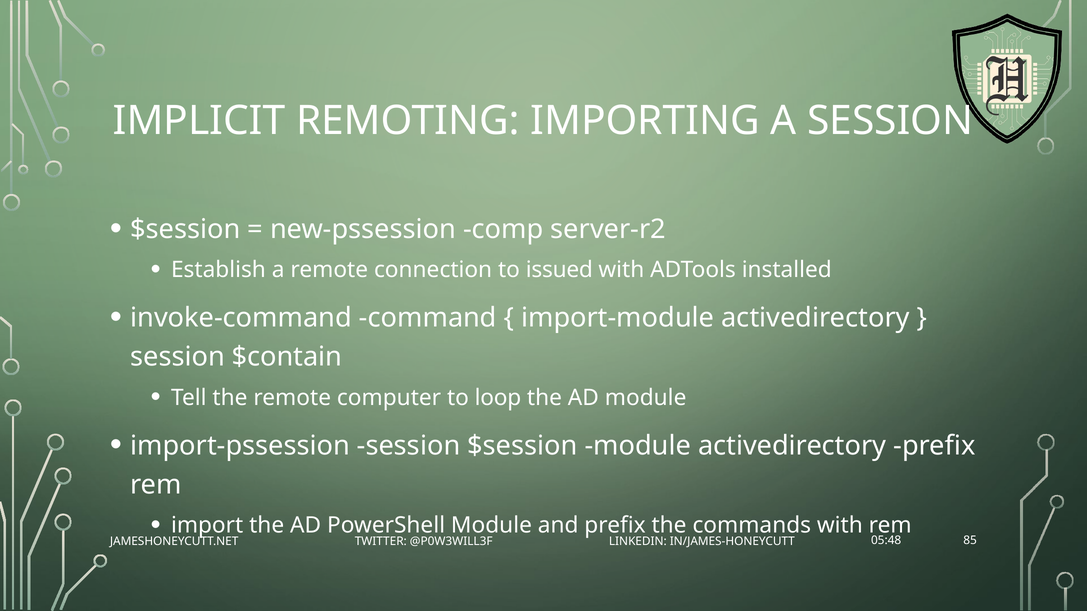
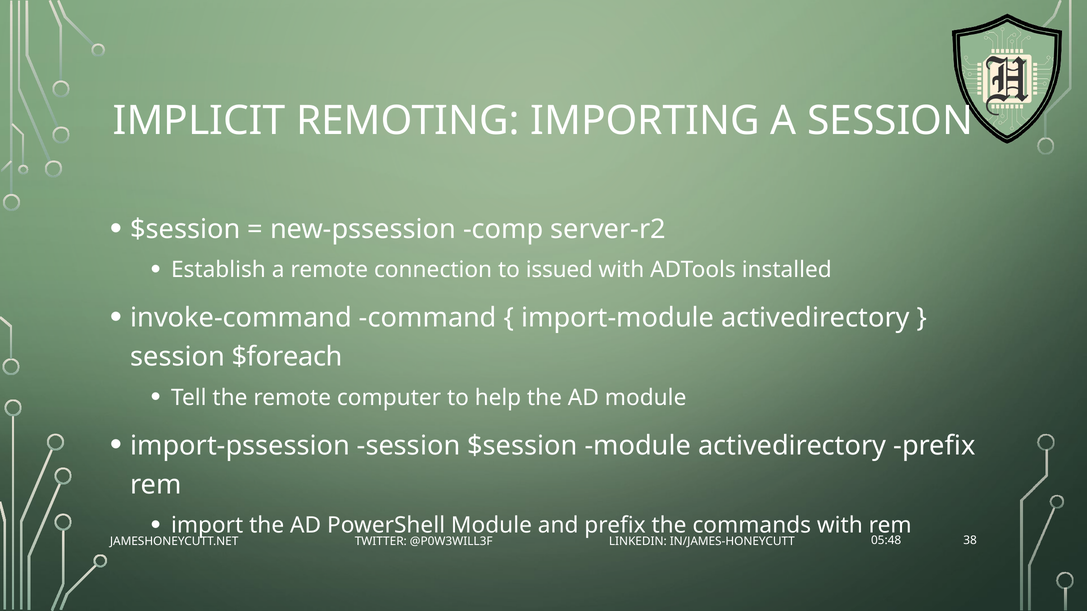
$contain: $contain -> $foreach
loop: loop -> help
85: 85 -> 38
